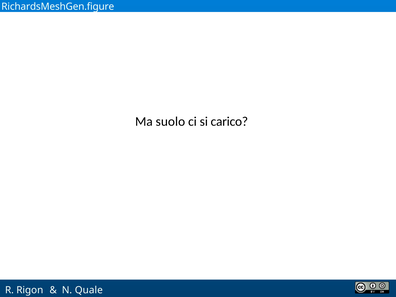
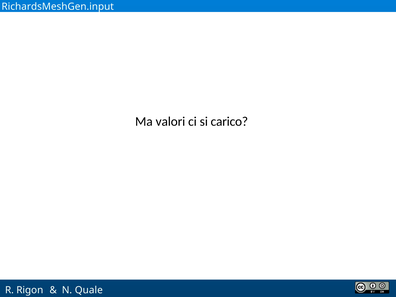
RichardsMeshGen.figure: RichardsMeshGen.figure -> RichardsMeshGen.input
suolo: suolo -> valori
